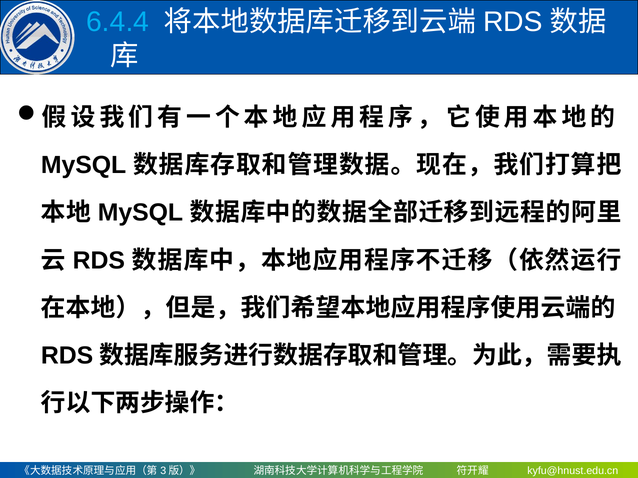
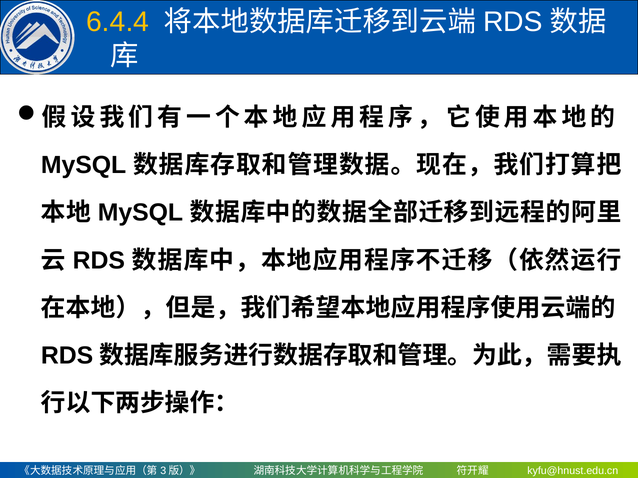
6.4.4 colour: light blue -> yellow
